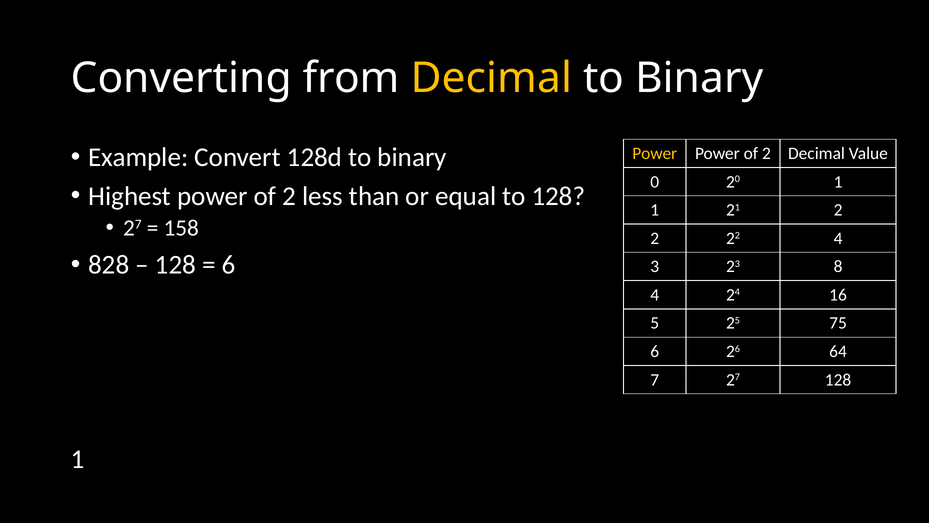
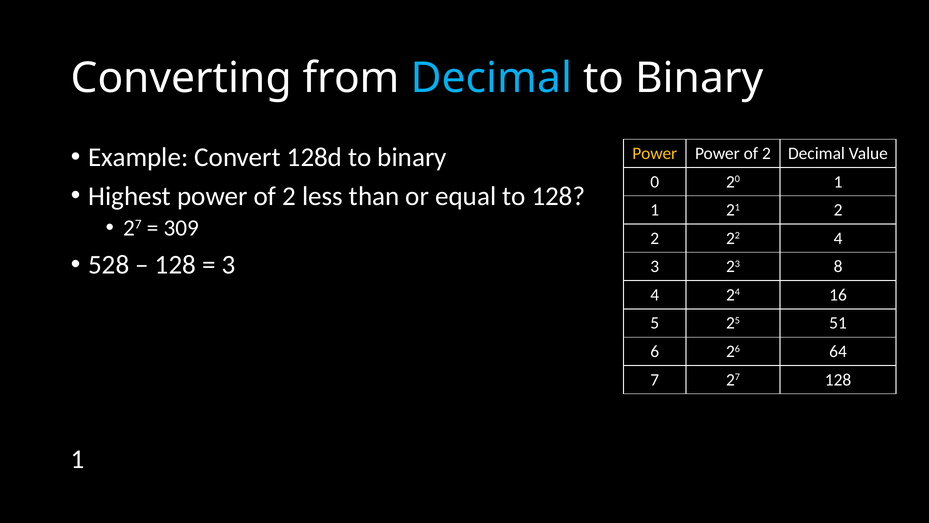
Decimal at (491, 78) colour: yellow -> light blue
158: 158 -> 309
828: 828 -> 528
6 at (229, 265): 6 -> 3
75: 75 -> 51
